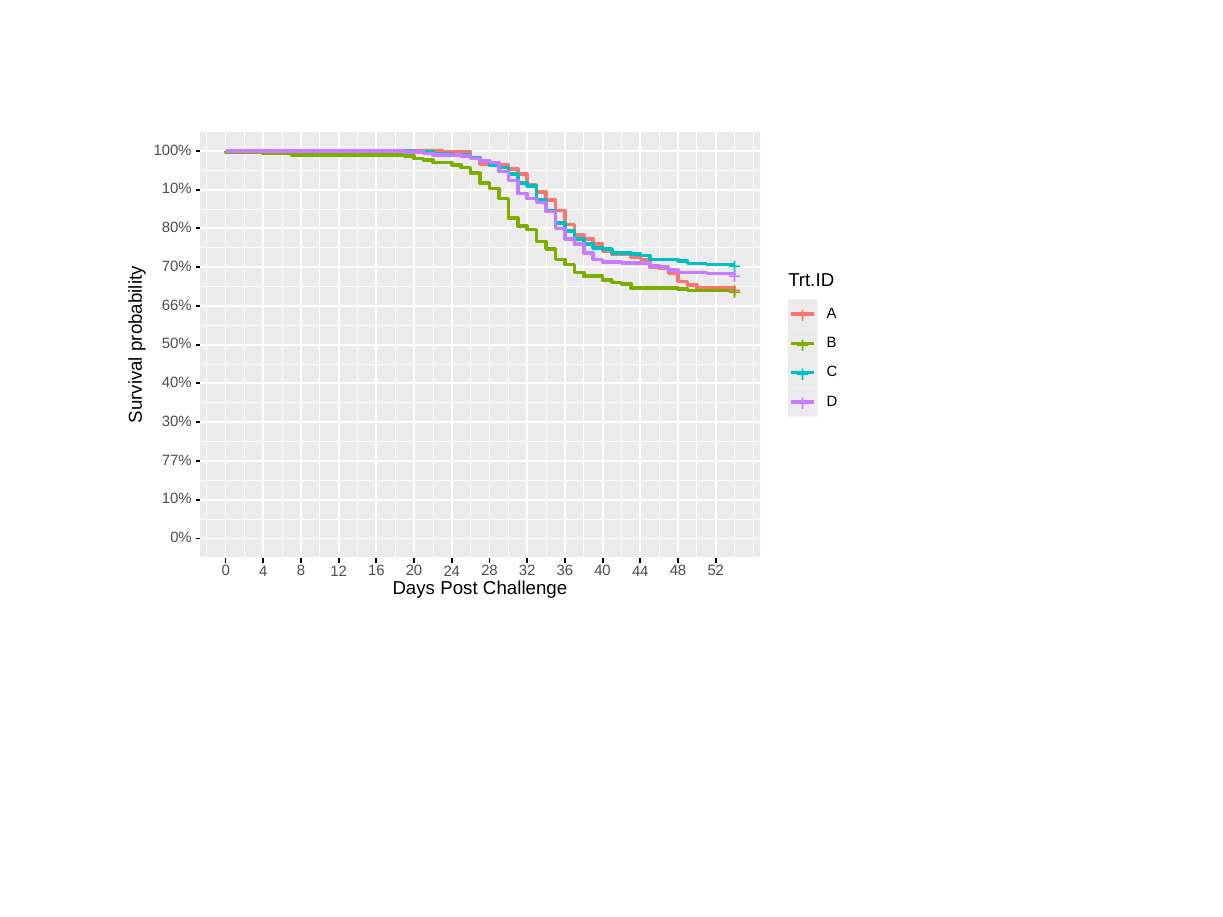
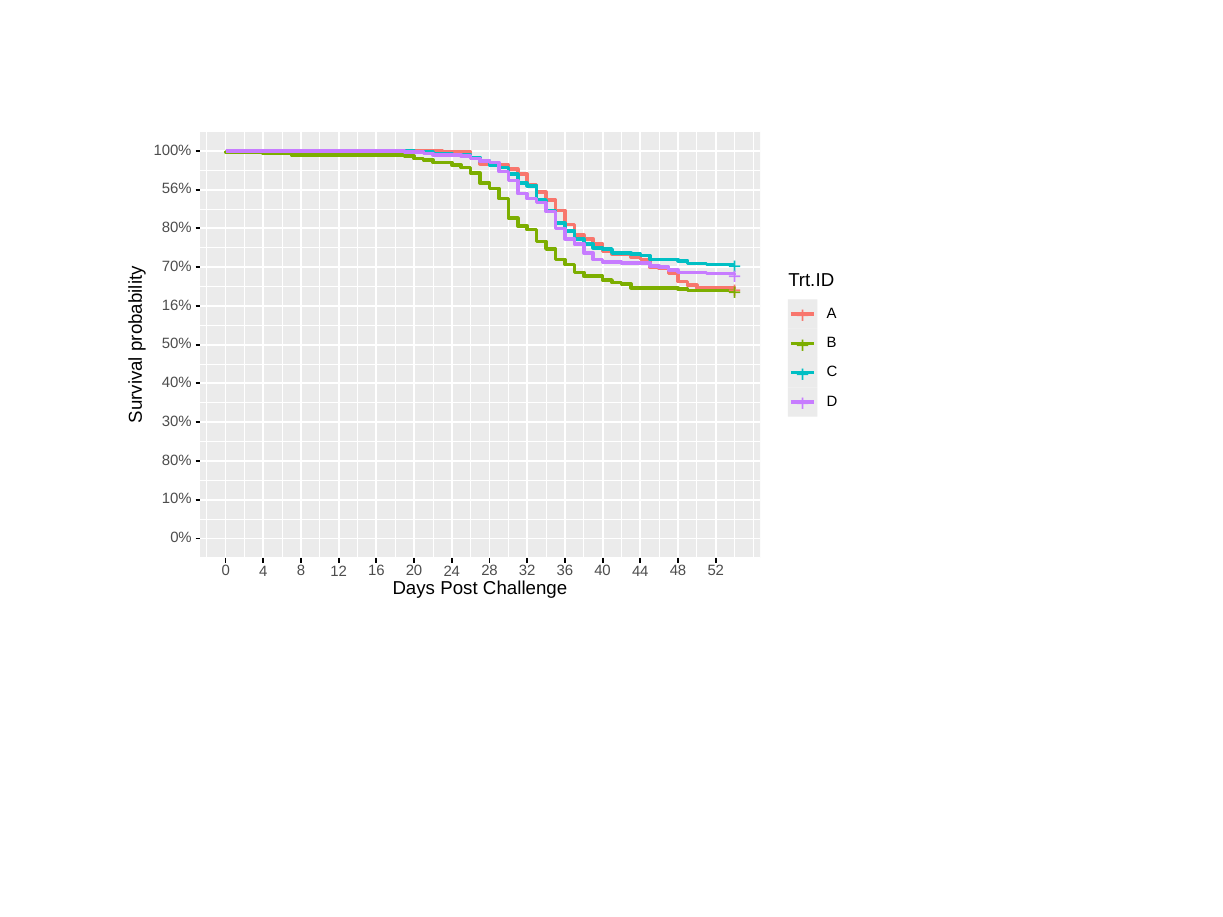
10% at (177, 189): 10% -> 56%
66%: 66% -> 16%
77% at (177, 460): 77% -> 80%
